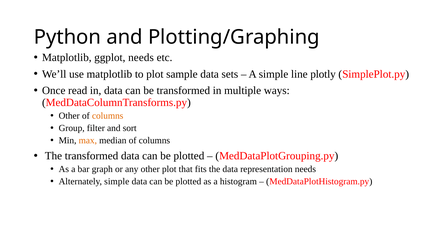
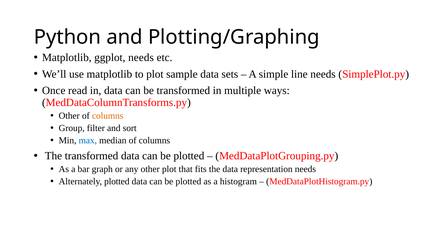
line plotly: plotly -> needs
max colour: orange -> blue
Alternately simple: simple -> plotted
